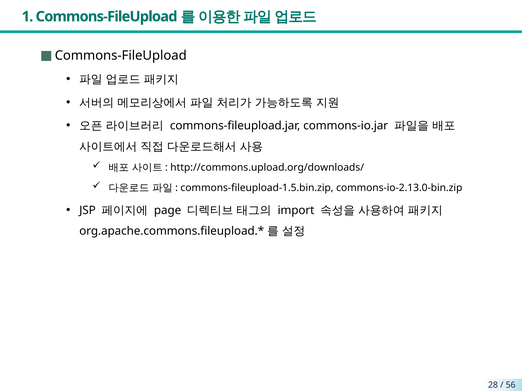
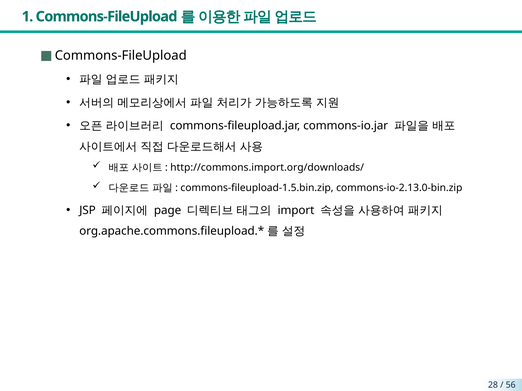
http://commons.upload.org/downloads/: http://commons.upload.org/downloads/ -> http://commons.import.org/downloads/
